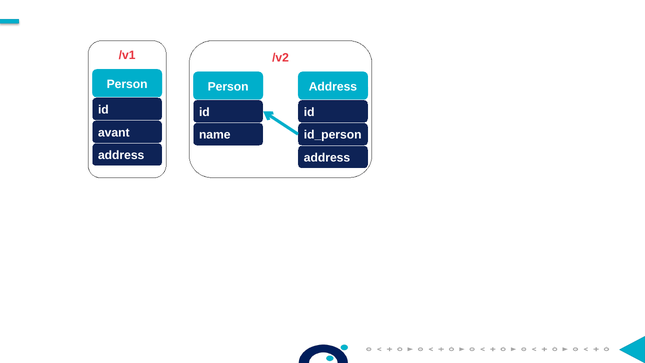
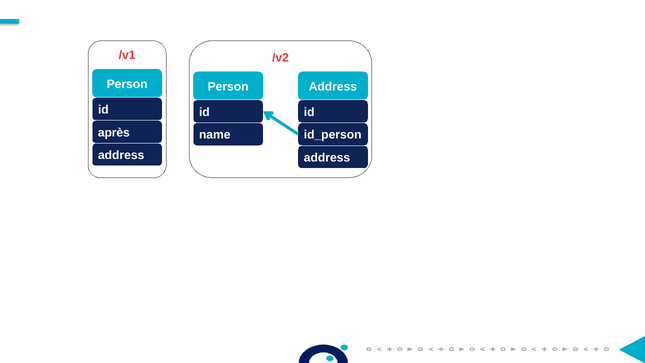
avant: avant -> après
